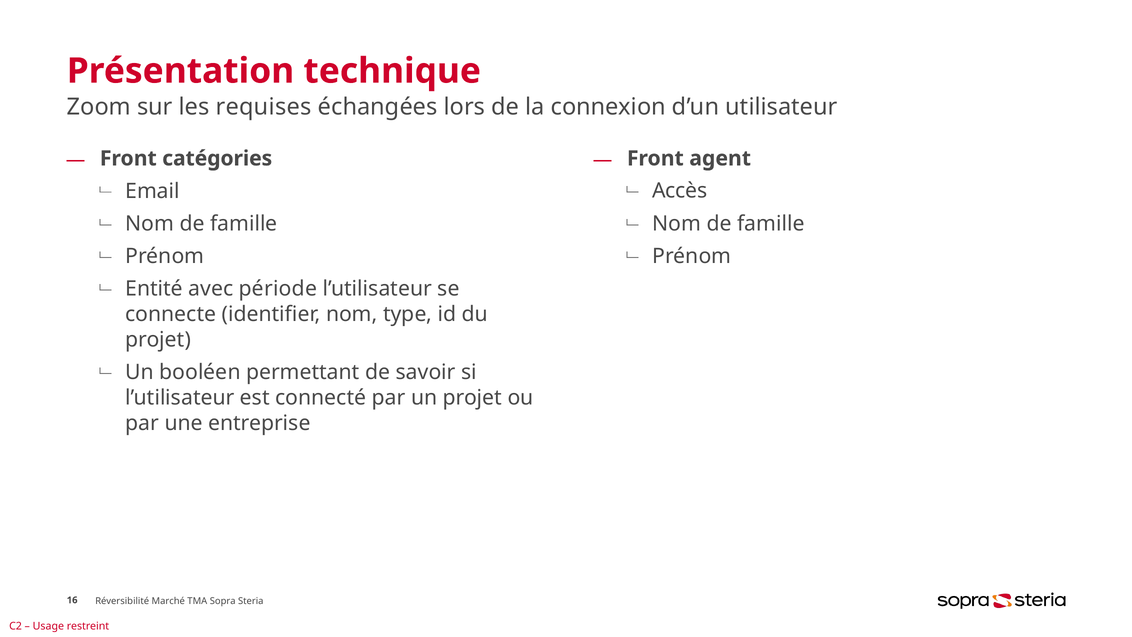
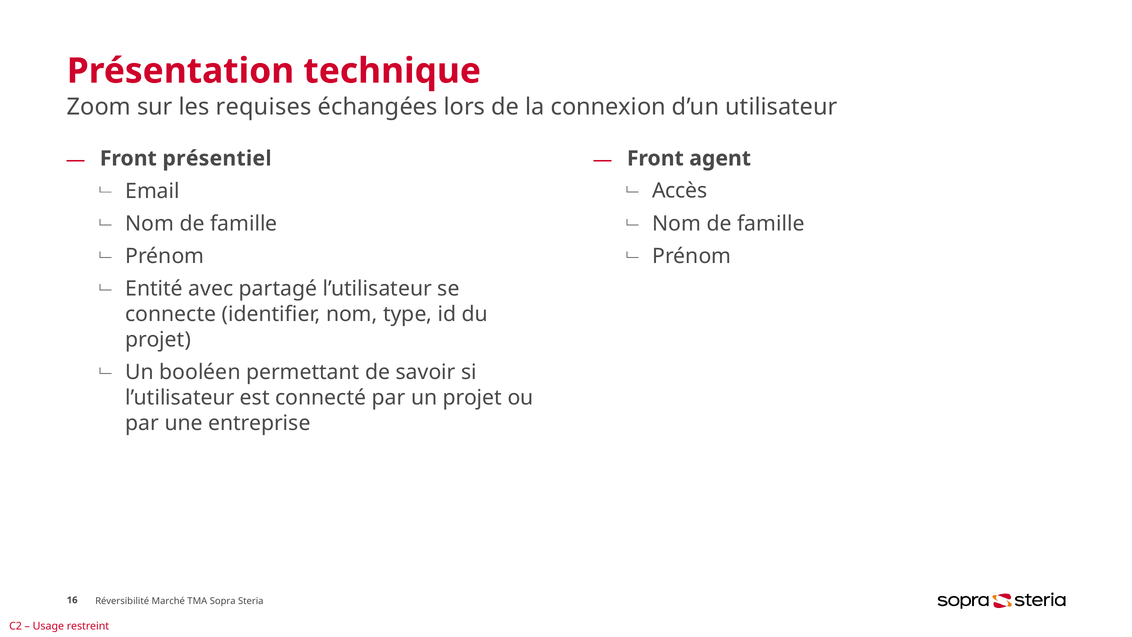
catégories: catégories -> présentiel
période: période -> partagé
